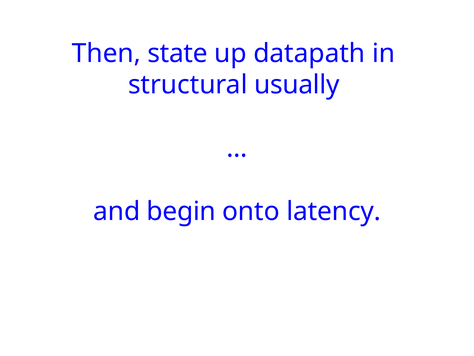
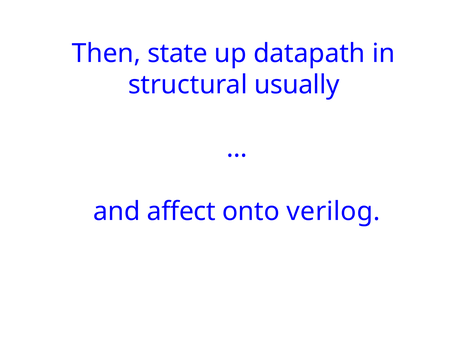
begin: begin -> affect
latency: latency -> verilog
